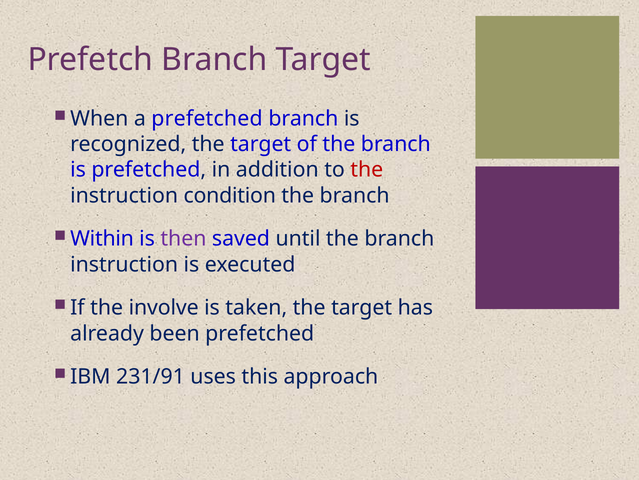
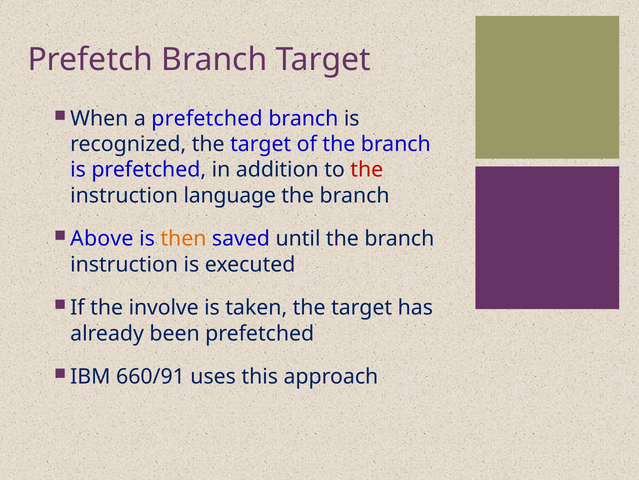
condition: condition -> language
Within: Within -> Above
then colour: purple -> orange
231/91: 231/91 -> 660/91
